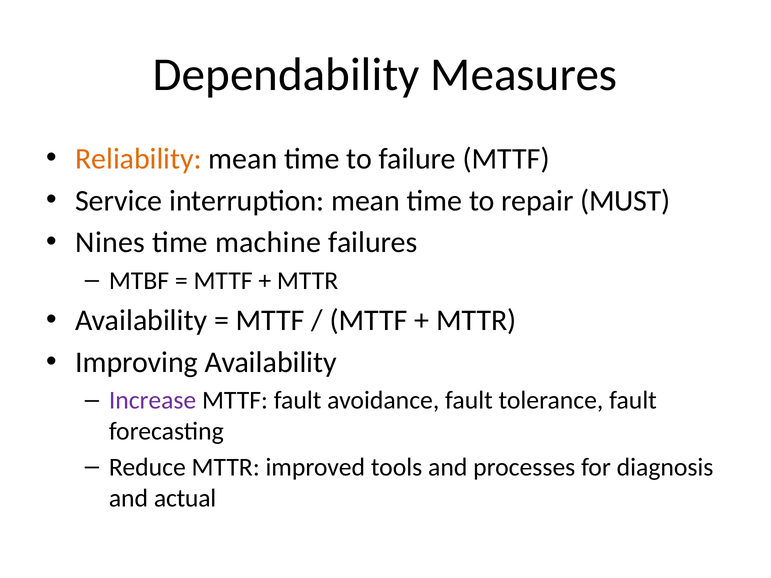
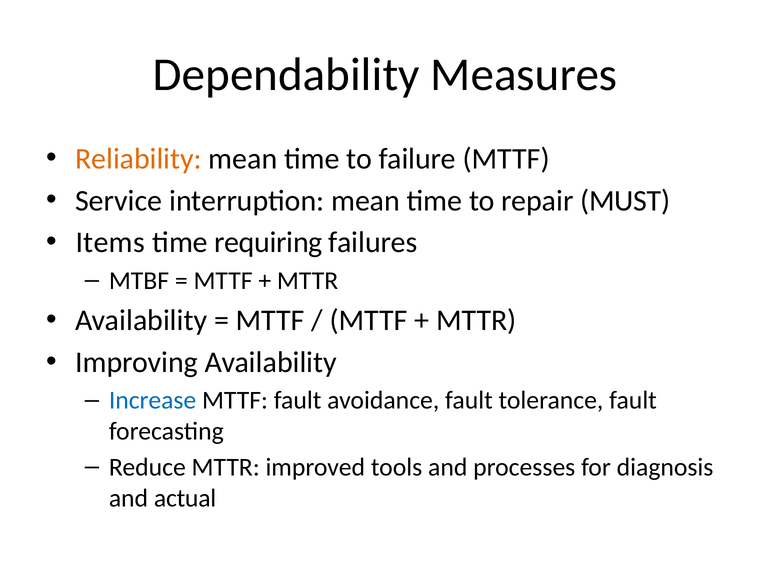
Nines: Nines -> Items
machine: machine -> requiring
Increase colour: purple -> blue
